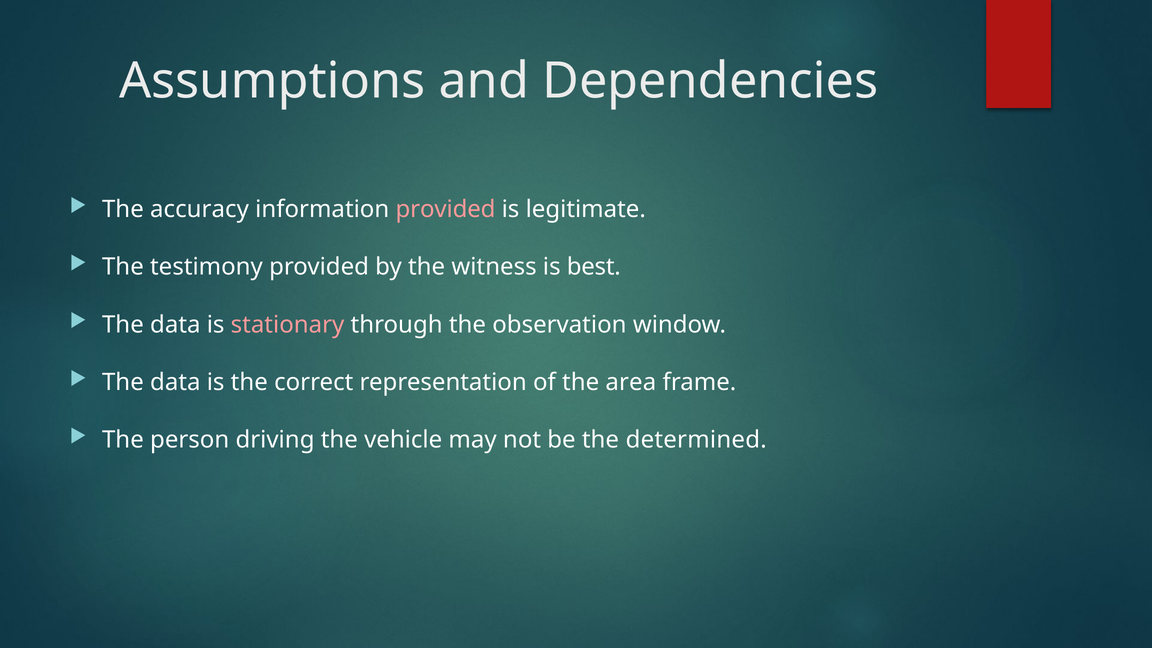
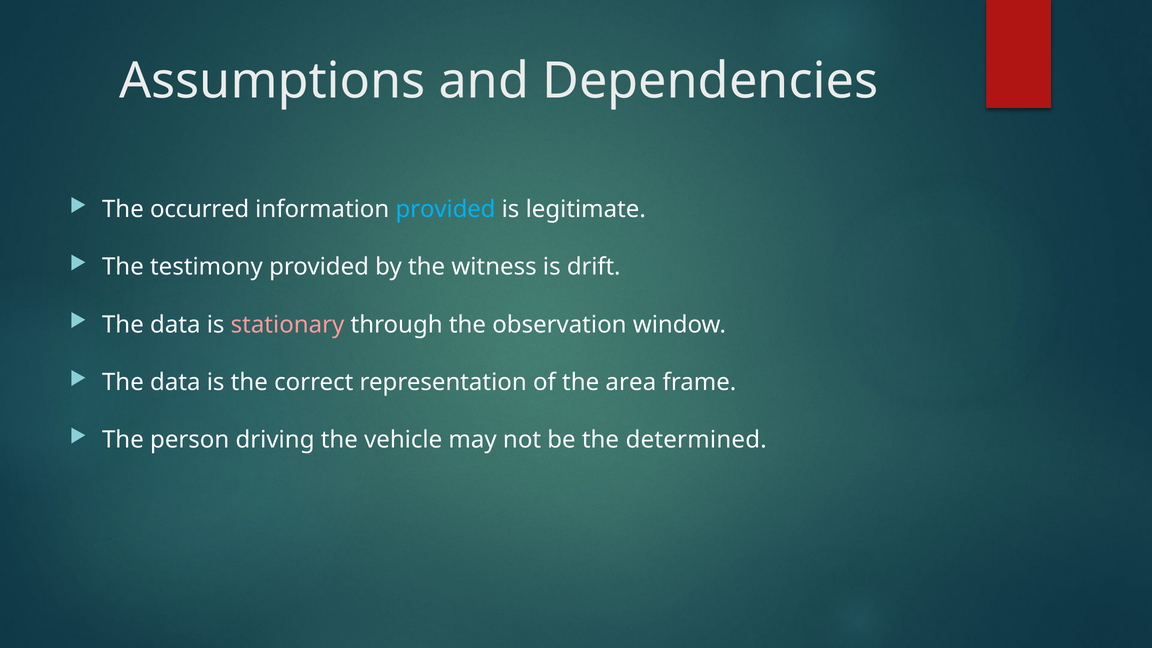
accuracy: accuracy -> occurred
provided at (446, 209) colour: pink -> light blue
best: best -> drift
